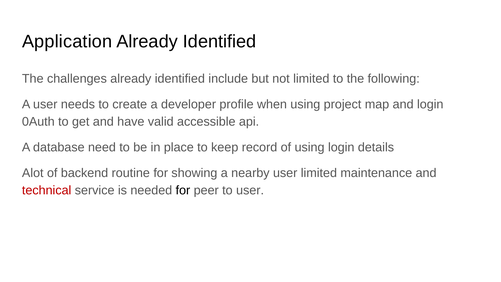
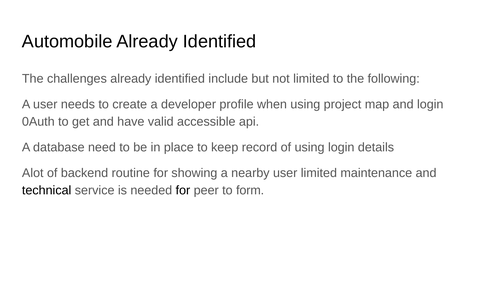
Application: Application -> Automobile
technical colour: red -> black
to user: user -> form
